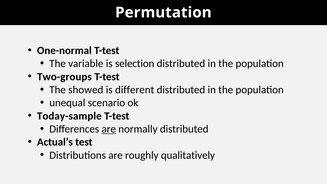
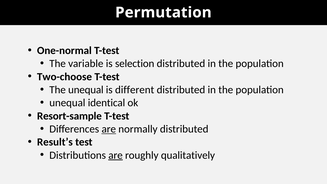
Two-groups: Two-groups -> Two-choose
The showed: showed -> unequal
scenario: scenario -> identical
Today-sample: Today-sample -> Resort-sample
Actual’s: Actual’s -> Result’s
are at (116, 155) underline: none -> present
